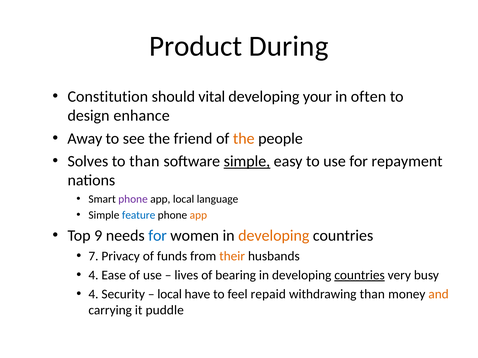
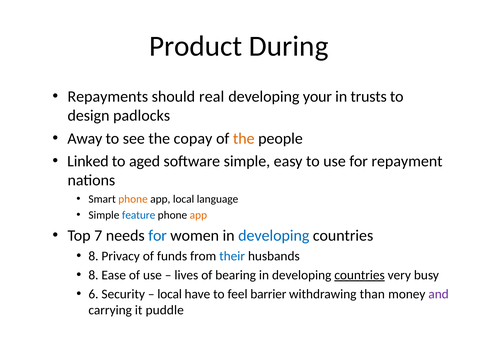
Constitution: Constitution -> Repayments
vital: vital -> real
often: often -> trusts
enhance: enhance -> padlocks
friend: friend -> copay
Solves: Solves -> Linked
to than: than -> aged
simple at (247, 162) underline: present -> none
phone at (133, 199) colour: purple -> orange
9: 9 -> 7
developing at (274, 236) colour: orange -> blue
7 at (93, 256): 7 -> 8
their colour: orange -> blue
4 at (93, 276): 4 -> 8
4 at (93, 295): 4 -> 6
repaid: repaid -> barrier
and colour: orange -> purple
